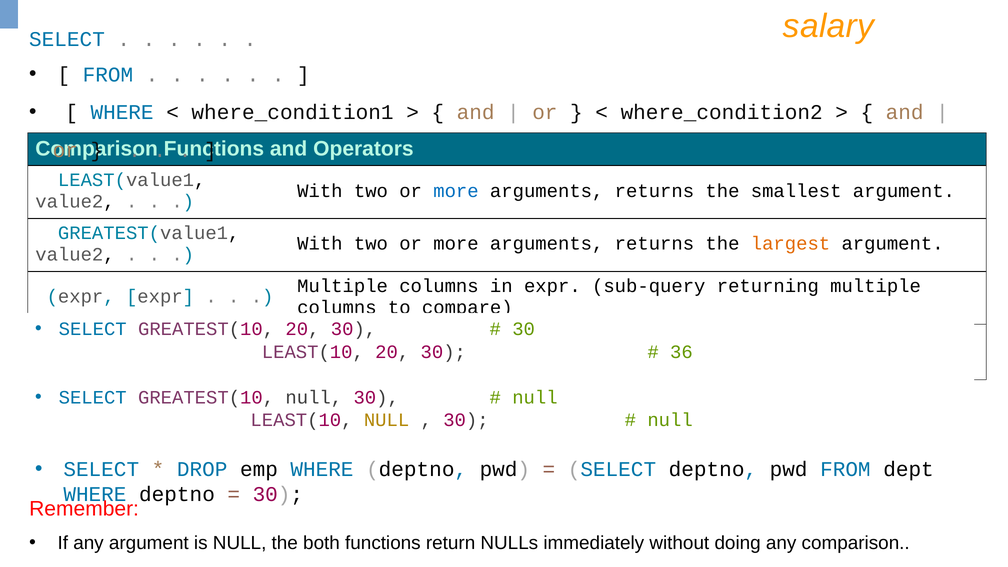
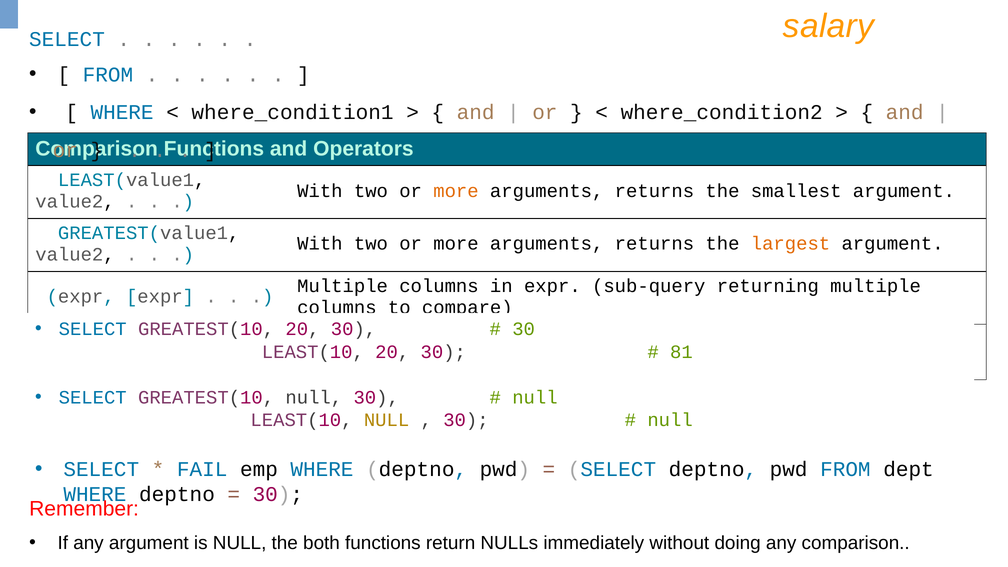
more at (456, 191) colour: blue -> orange
36: 36 -> 81
DROP: DROP -> FAIL
